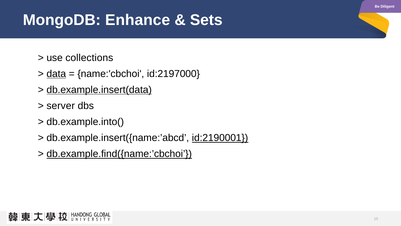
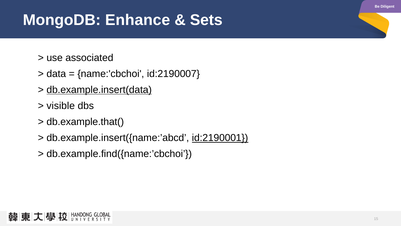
collections: collections -> associated
data underline: present -> none
id:2197000: id:2197000 -> id:2190007
server: server -> visible
db.example.into(: db.example.into( -> db.example.that(
db.example.find({name:’cbchoi underline: present -> none
